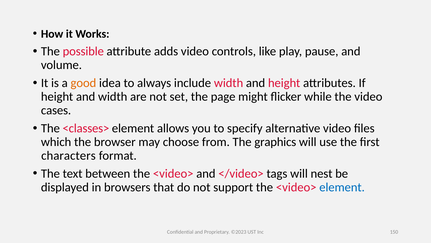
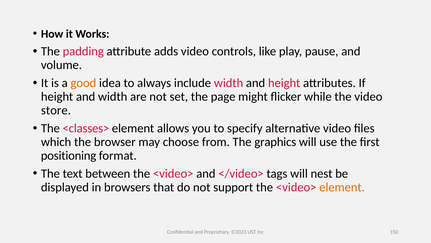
possible: possible -> padding
cases: cases -> store
characters: characters -> positioning
element at (342, 187) colour: blue -> orange
